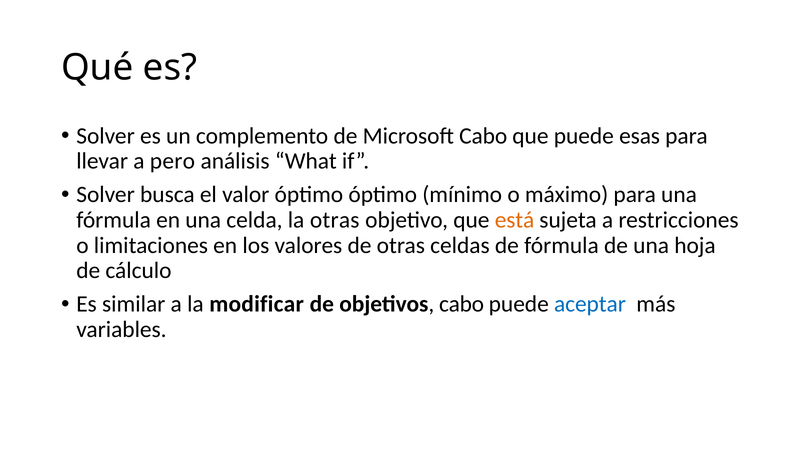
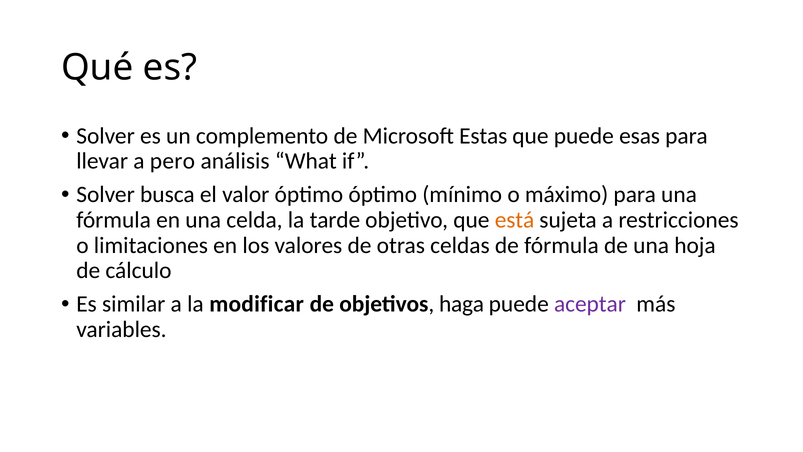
Microsoft Cabo: Cabo -> Estas
la otras: otras -> tarde
objetivos cabo: cabo -> haga
aceptar colour: blue -> purple
